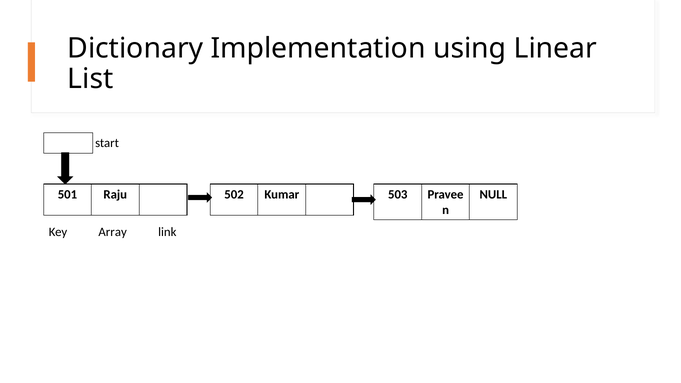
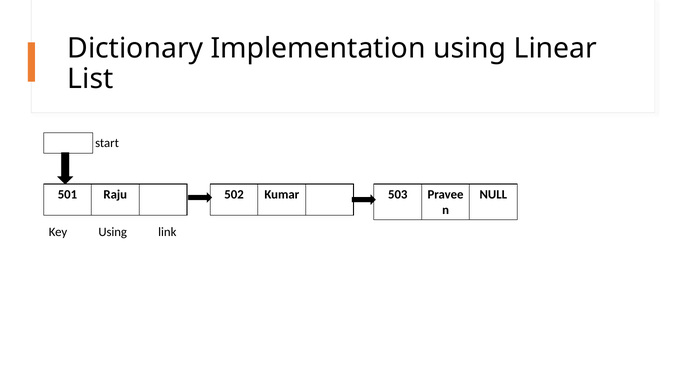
Array at (113, 232): Array -> Using
